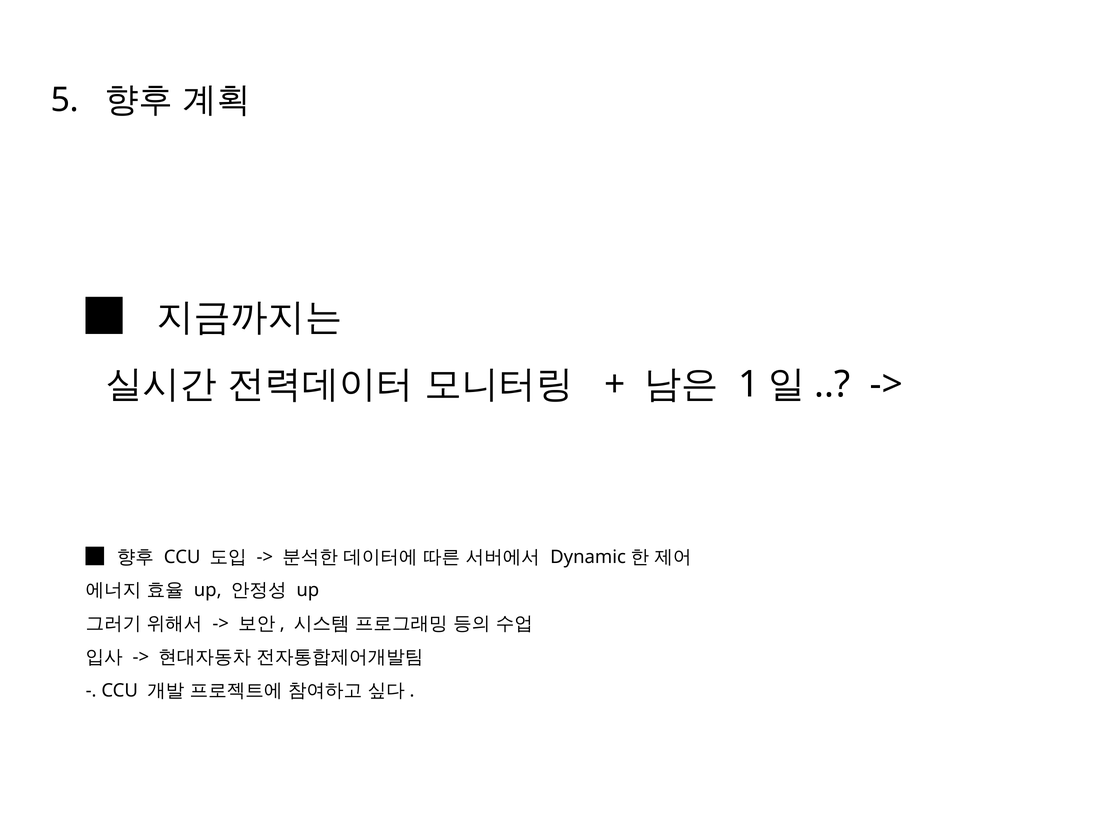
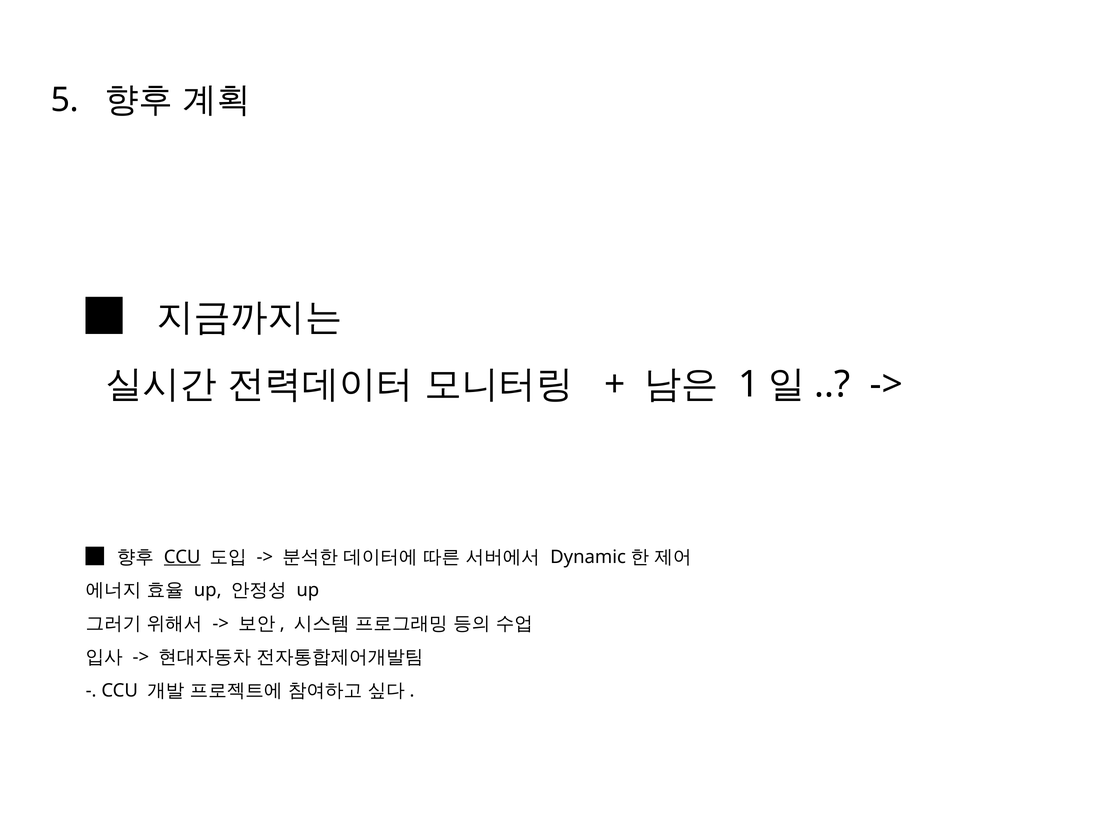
CCU at (182, 557) underline: none -> present
